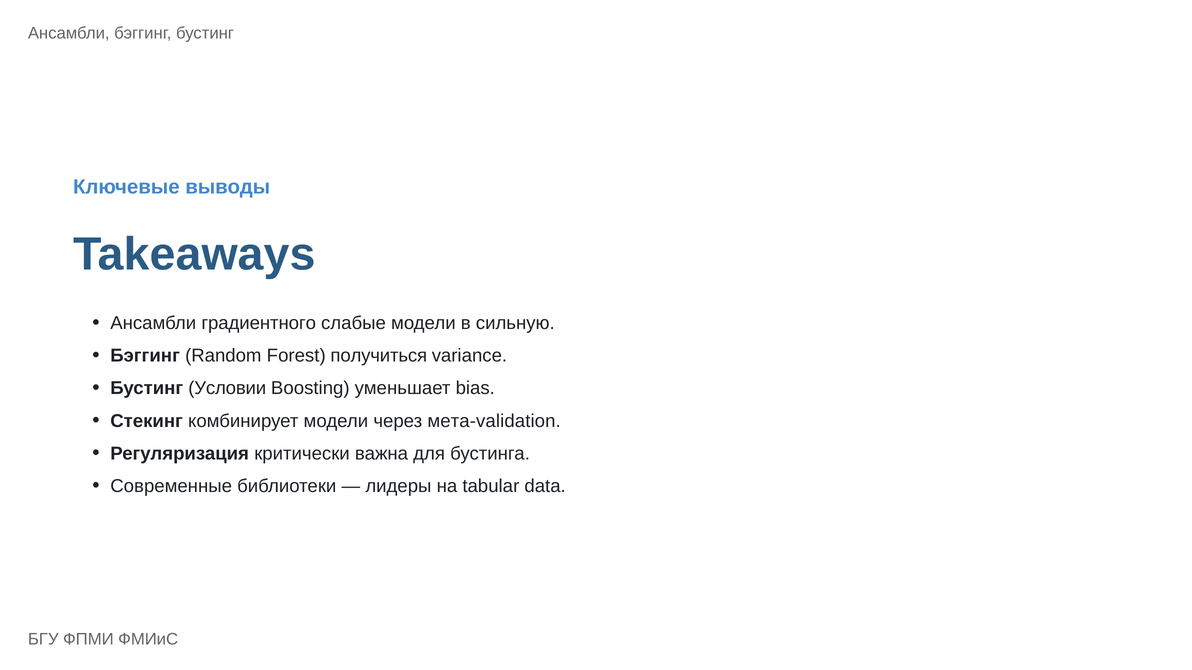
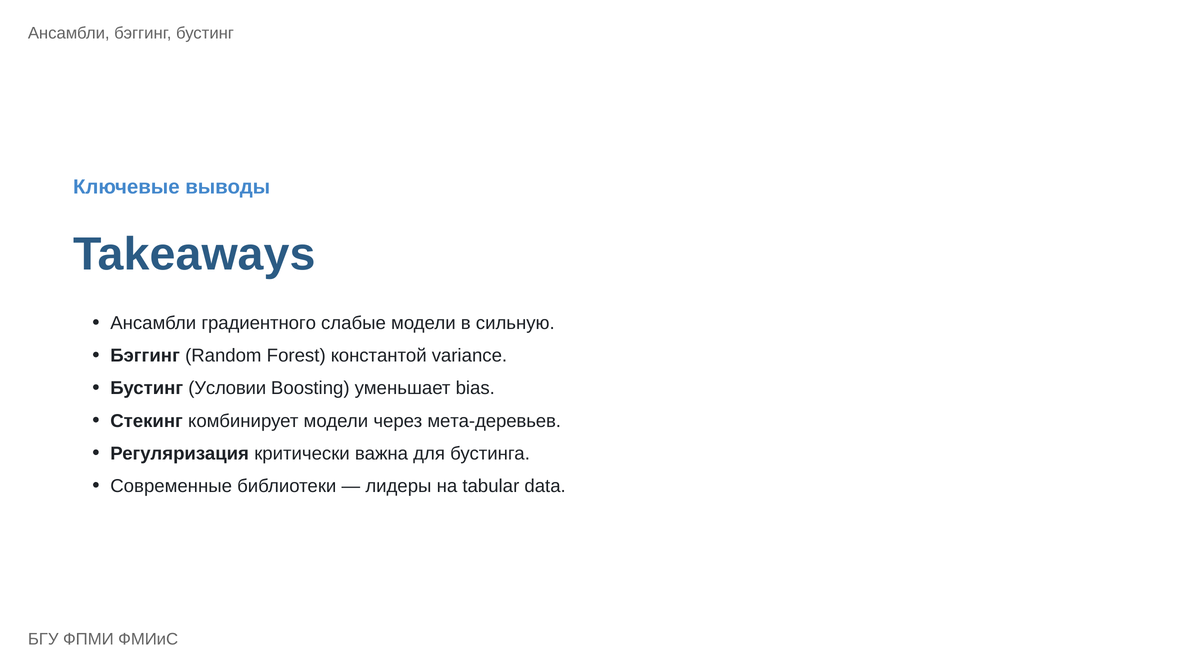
получиться: получиться -> константой
мета-validation: мета-validation -> мета-деревьев
